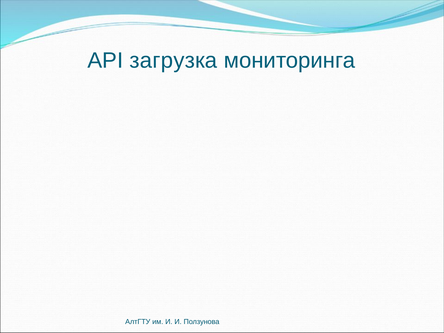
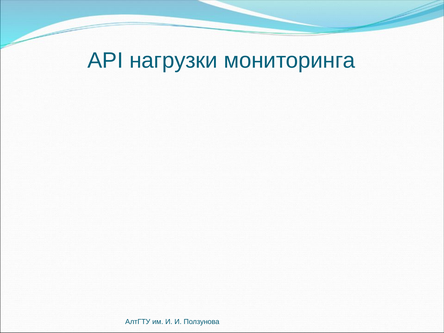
загрузка: загрузка -> нагрузки
